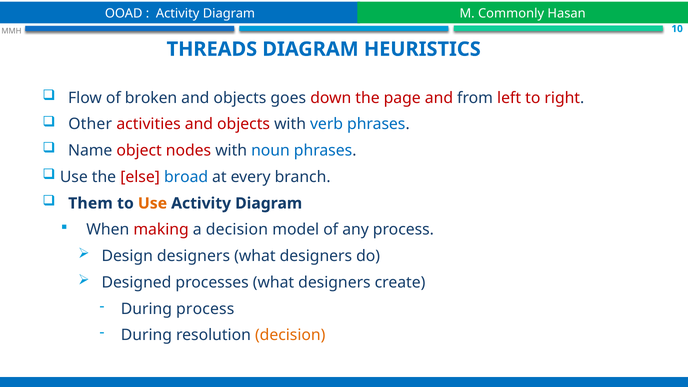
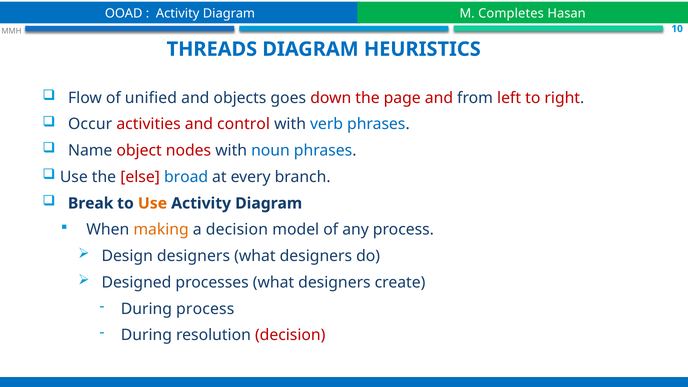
Commonly: Commonly -> Completes
broken: broken -> unified
Other: Other -> Occur
activities and objects: objects -> control
Them: Them -> Break
making colour: red -> orange
decision at (290, 335) colour: orange -> red
